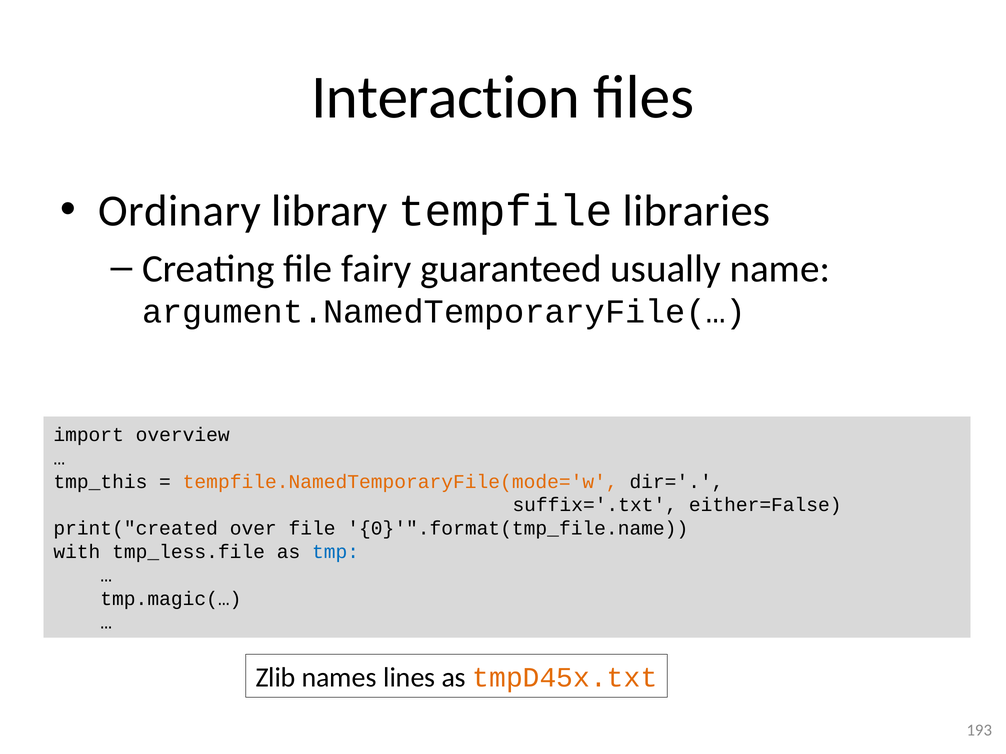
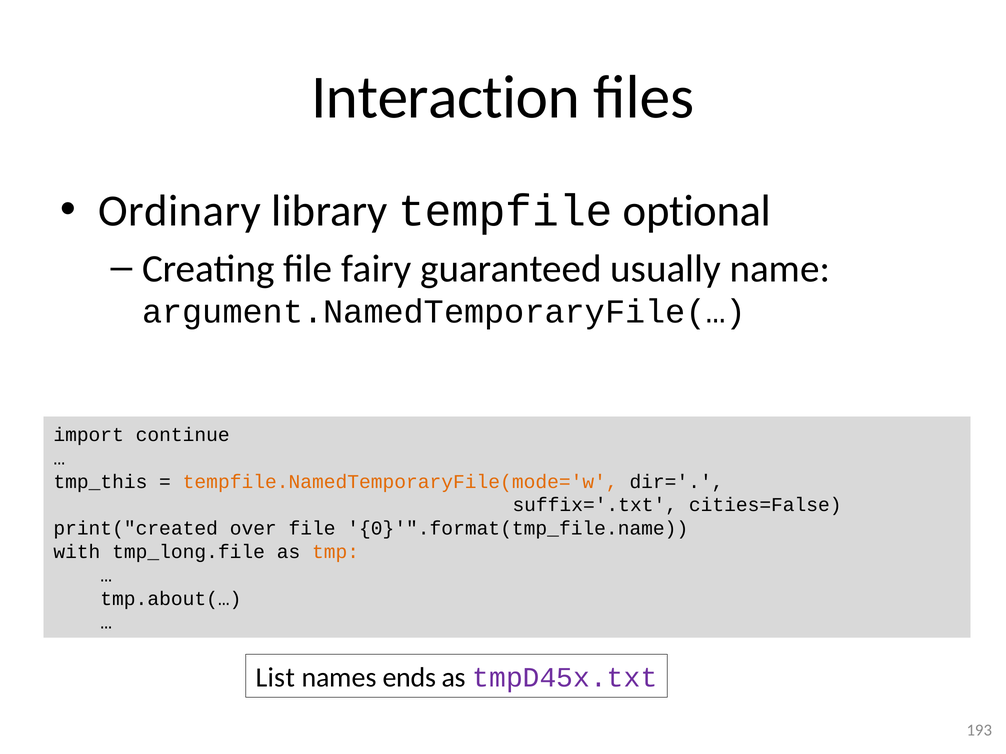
libraries: libraries -> optional
overview: overview -> continue
either=False: either=False -> cities=False
tmp_less.file: tmp_less.file -> tmp_long.file
tmp colour: blue -> orange
tmp.magic(…: tmp.magic(… -> tmp.about(…
Zlib: Zlib -> List
lines: lines -> ends
tmpD45x.txt colour: orange -> purple
